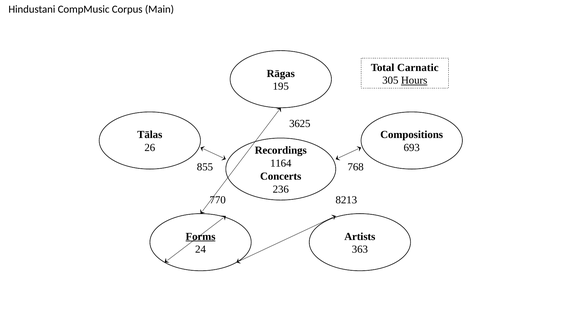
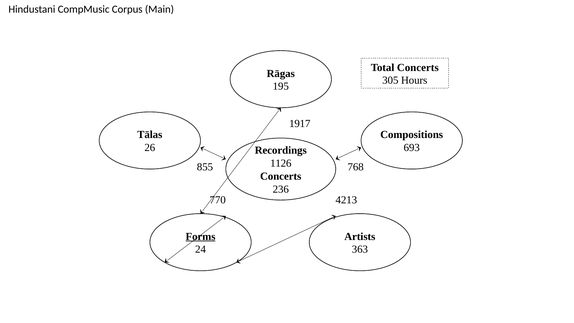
Total Carnatic: Carnatic -> Concerts
Hours underline: present -> none
3625: 3625 -> 1917
1164: 1164 -> 1126
8213: 8213 -> 4213
